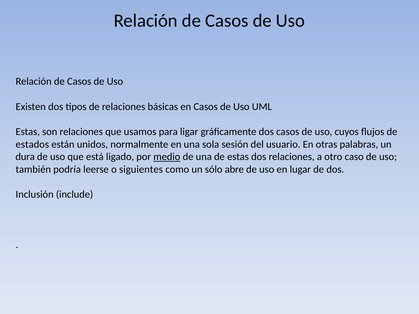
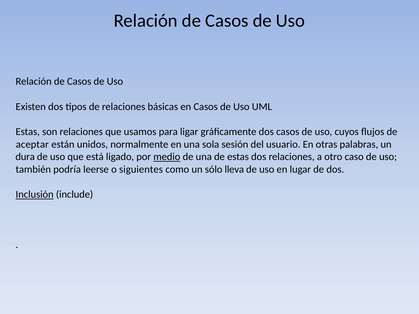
estados: estados -> aceptar
abre: abre -> lleva
Inclusión underline: none -> present
